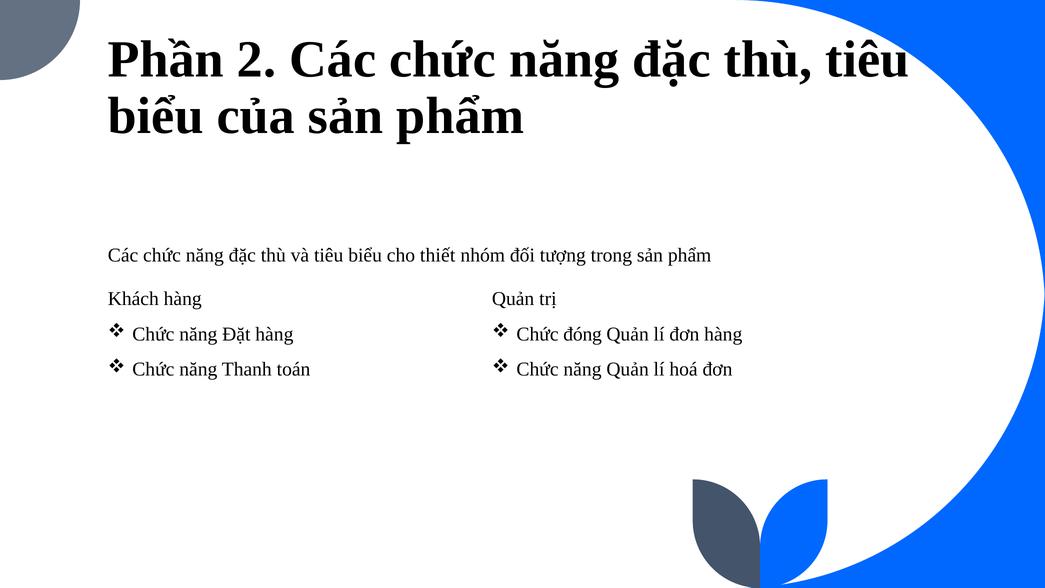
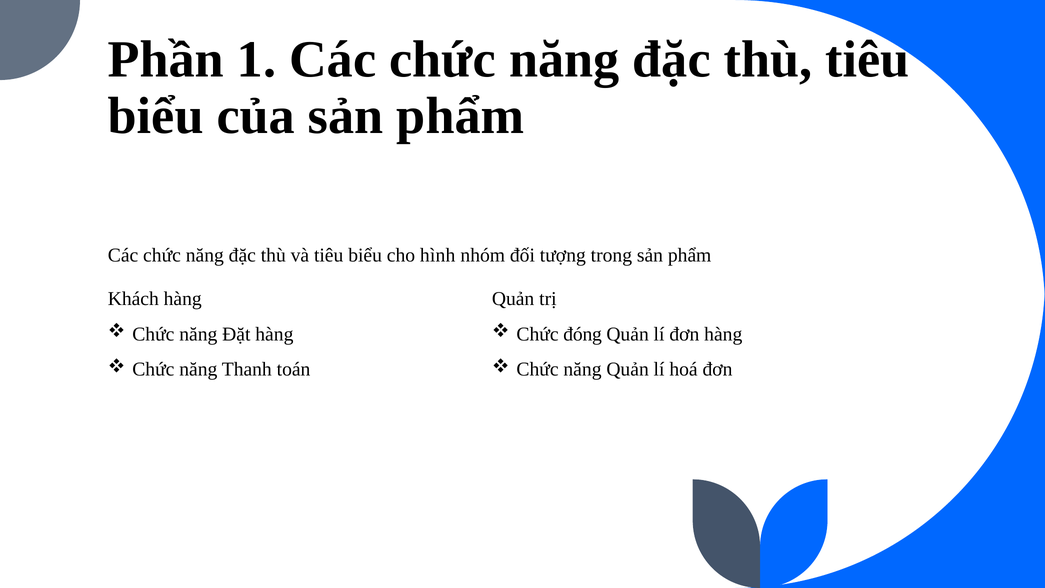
2: 2 -> 1
thiết: thiết -> hình
